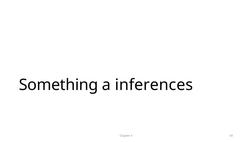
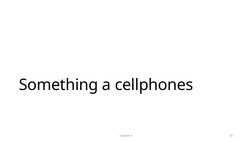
inferences: inferences -> cellphones
